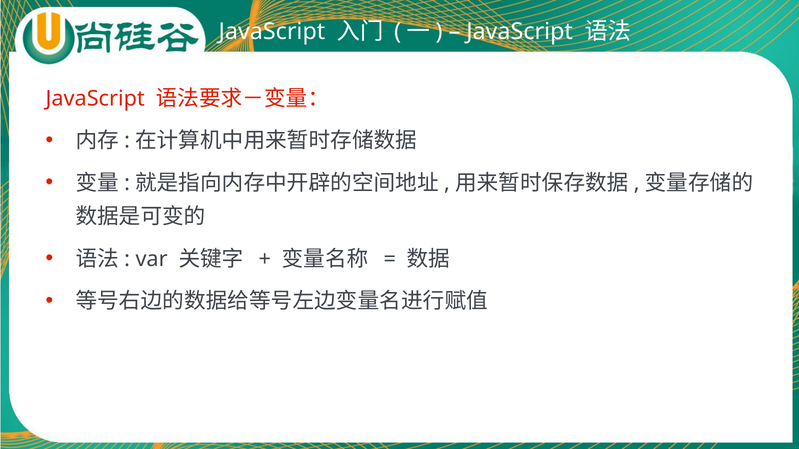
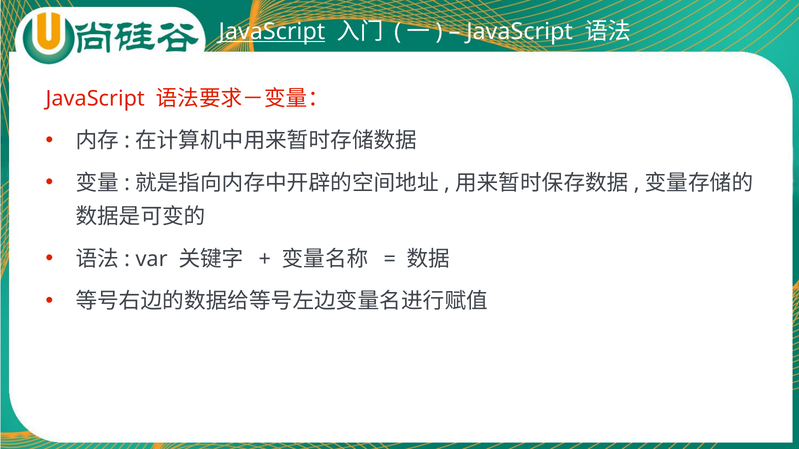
JavaScript at (272, 32) underline: none -> present
